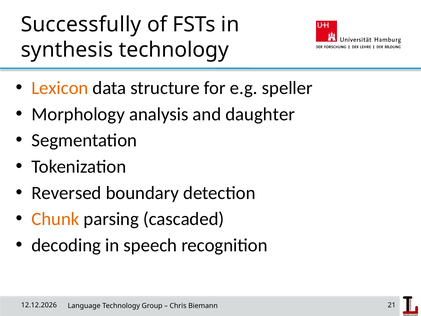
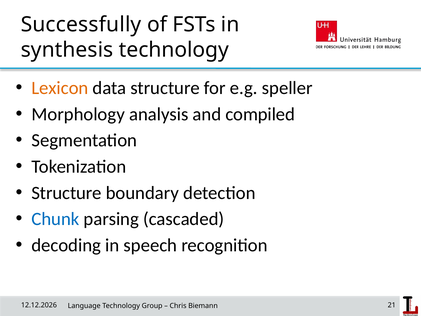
daughter: daughter -> compiled
Reversed at (66, 193): Reversed -> Structure
Chunk colour: orange -> blue
